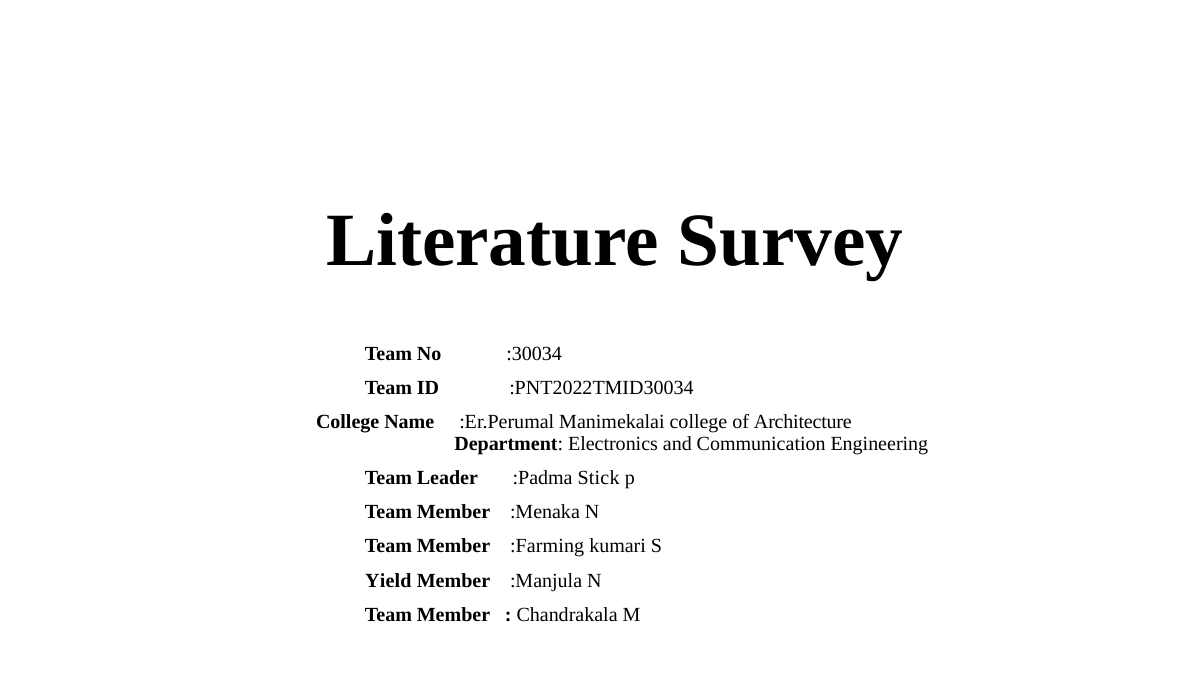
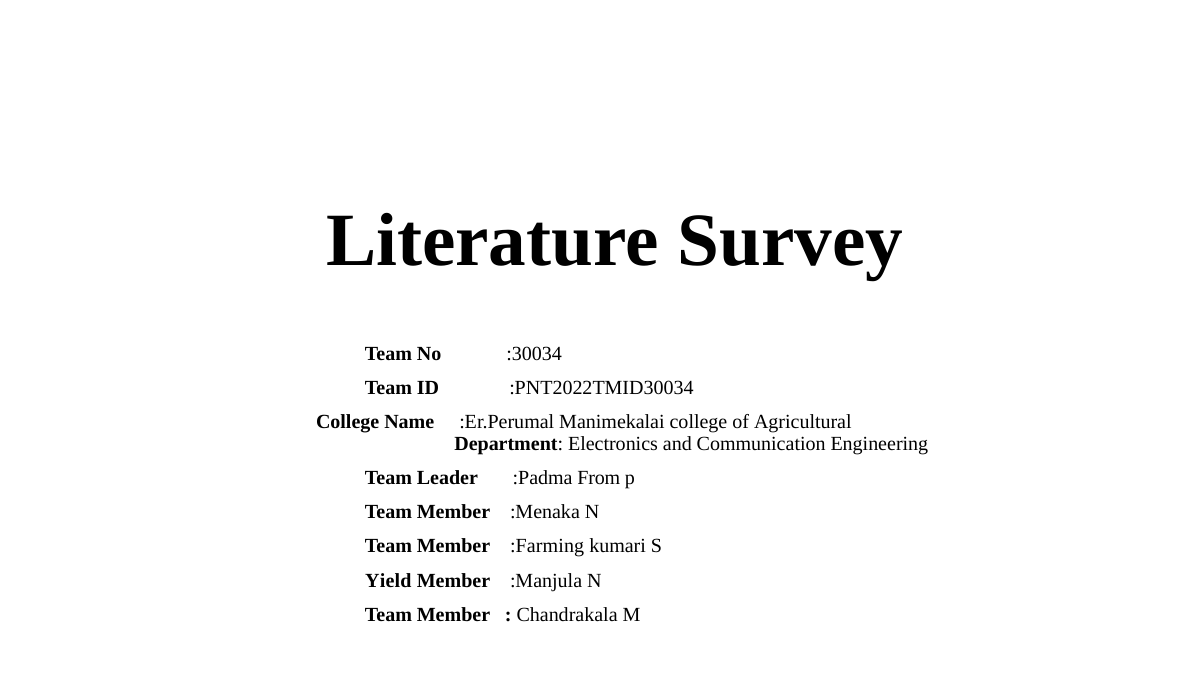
Architecture: Architecture -> Agricultural
Stick: Stick -> From
